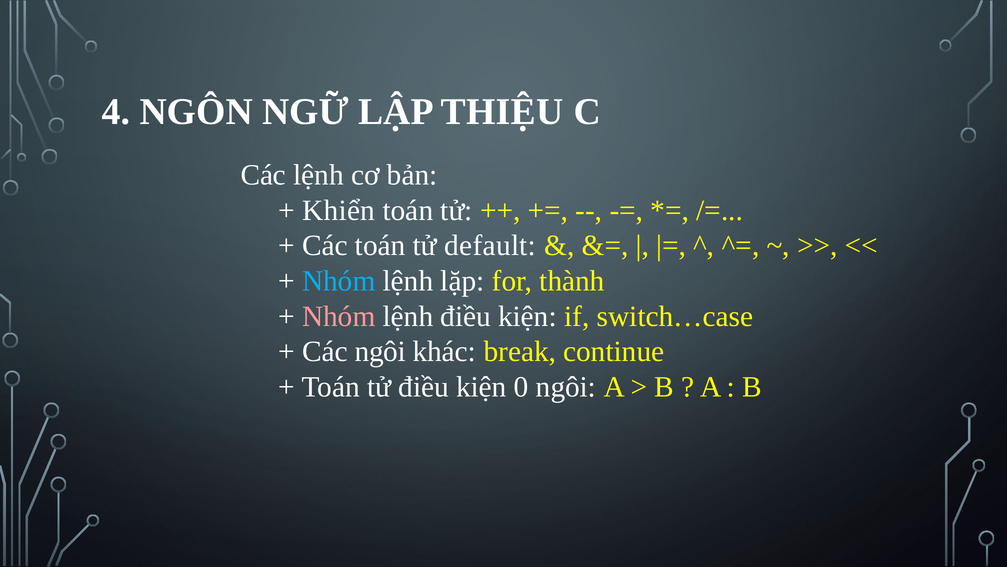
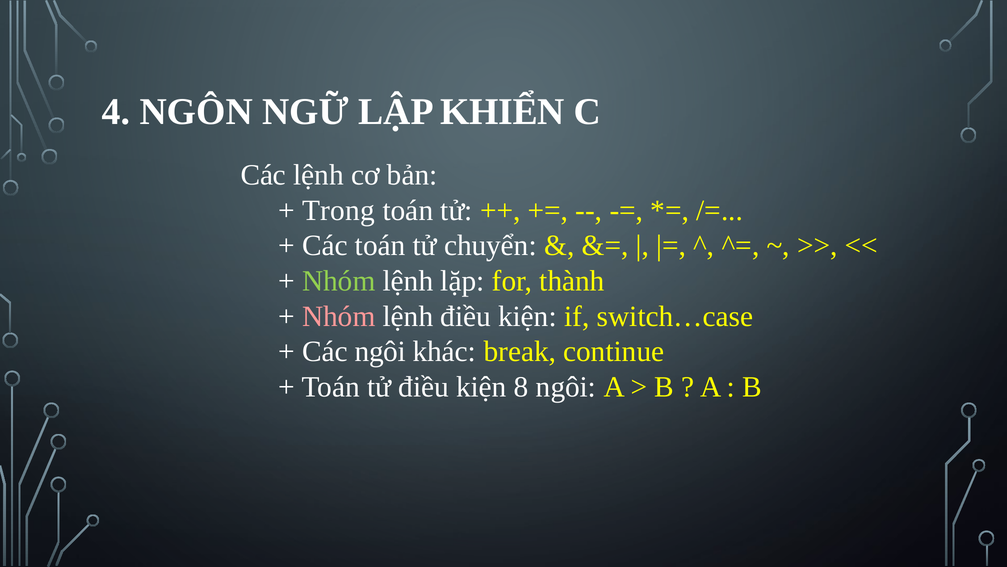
THIỆU: THIỆU -> KHIỂN
Khiển: Khiển -> Trong
default: default -> chuyển
Nhóm at (339, 281) colour: light blue -> light green
0: 0 -> 8
